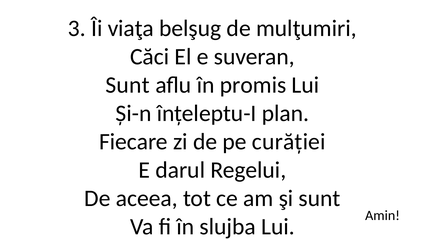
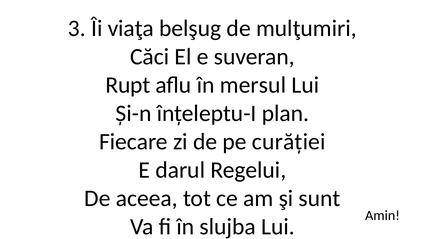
Sunt at (128, 85): Sunt -> Rupt
promis: promis -> mersul
